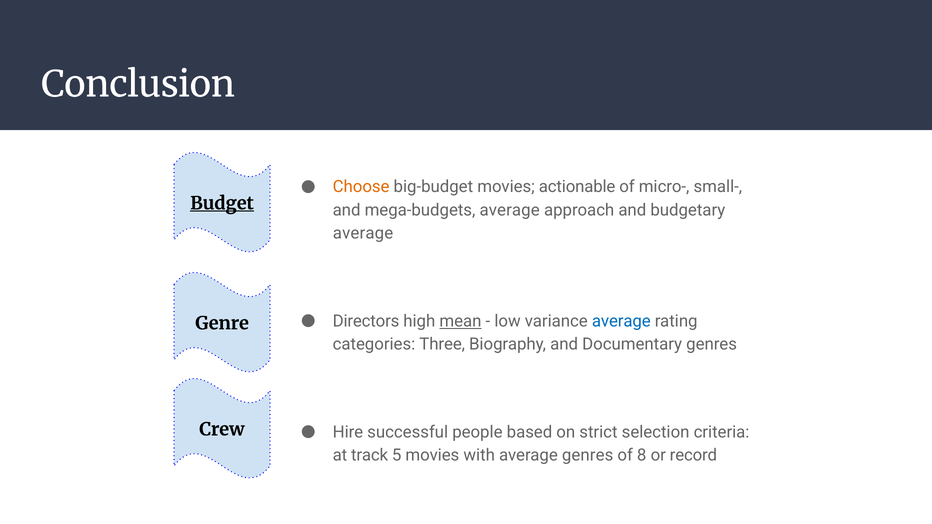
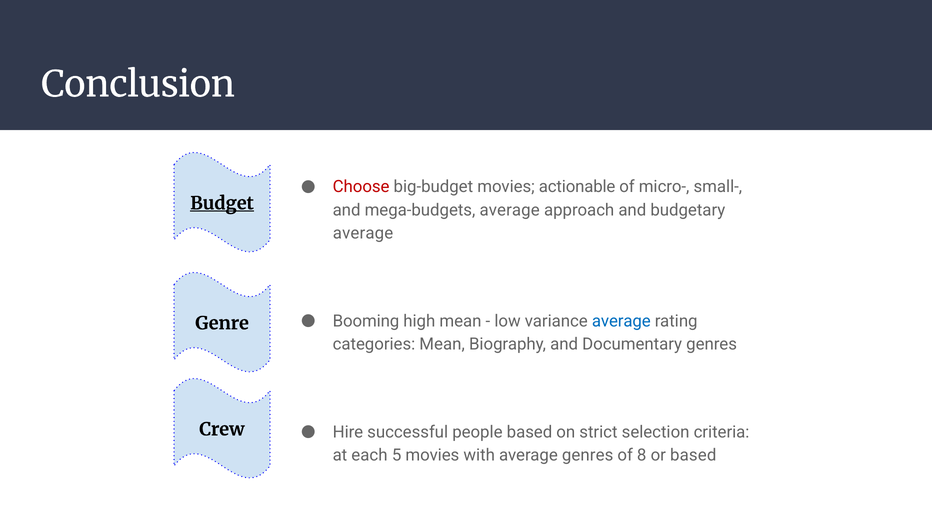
Choose colour: orange -> red
Directors: Directors -> Booming
mean at (460, 321) underline: present -> none
categories Three: Three -> Mean
track: track -> each
or record: record -> based
